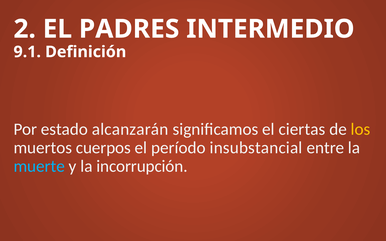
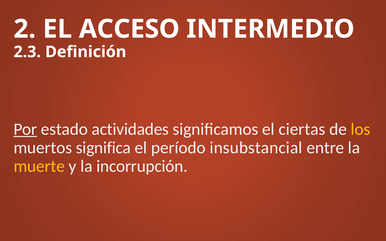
PADRES: PADRES -> ACCESO
9.1: 9.1 -> 2.3
Por underline: none -> present
alcanzarán: alcanzarán -> actividades
cuerpos: cuerpos -> significa
muerte colour: light blue -> yellow
